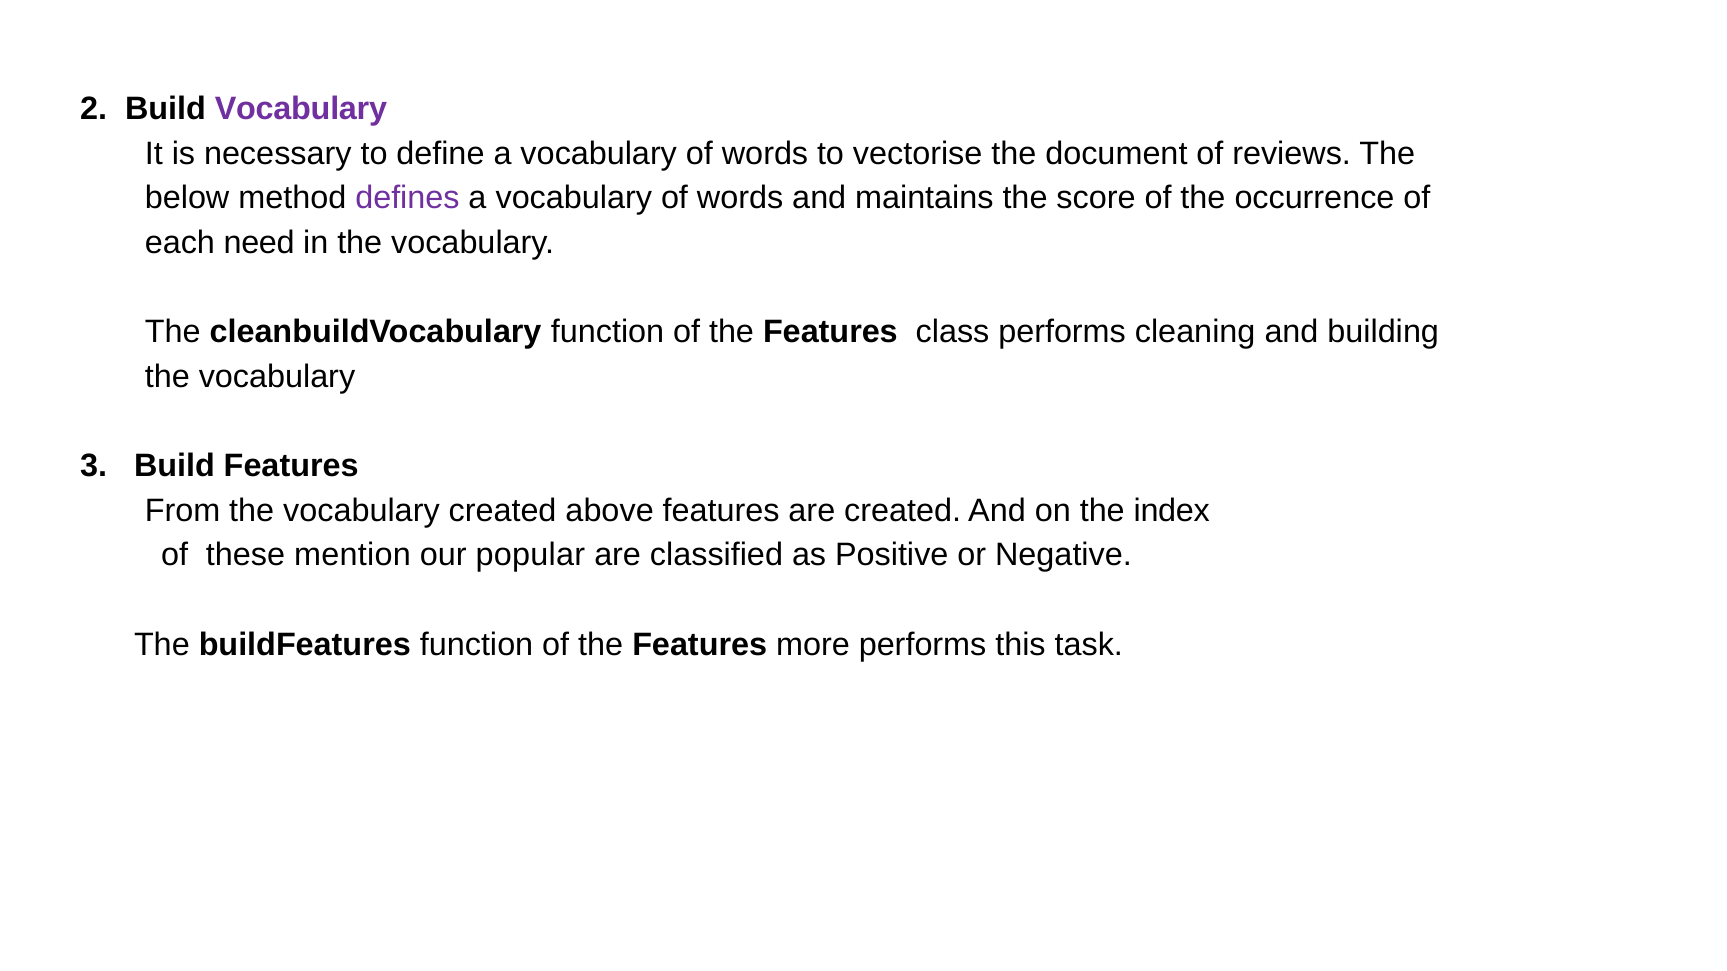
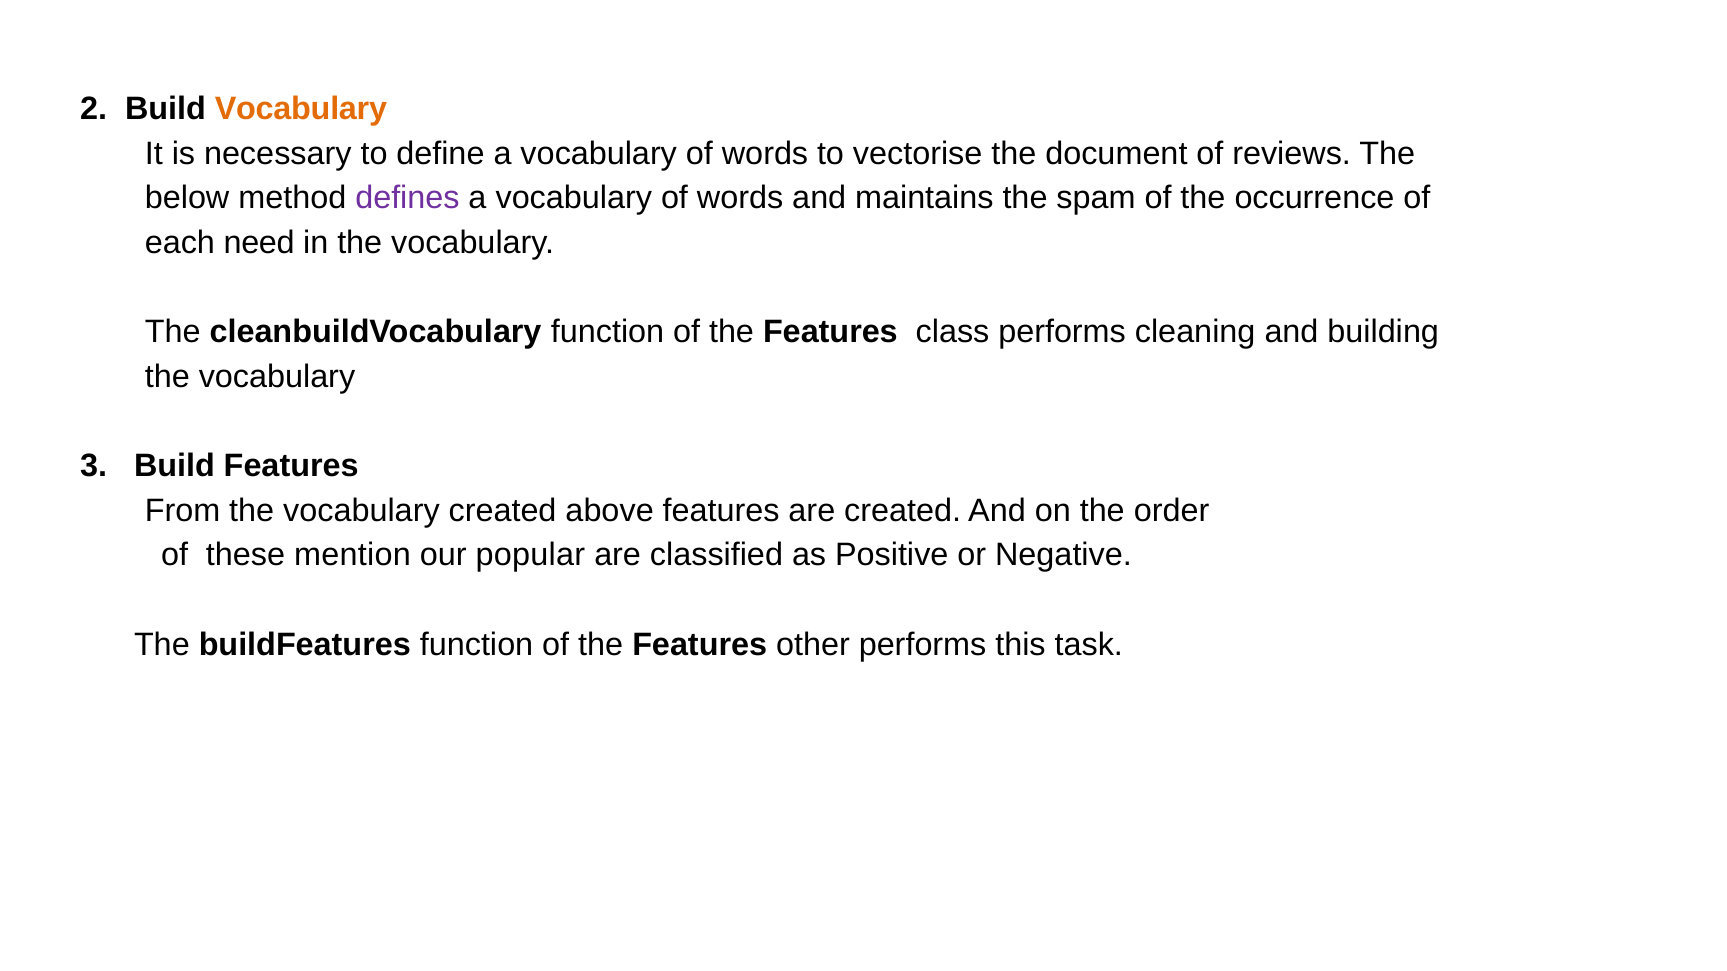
Vocabulary at (301, 109) colour: purple -> orange
score: score -> spam
index: index -> order
more: more -> other
